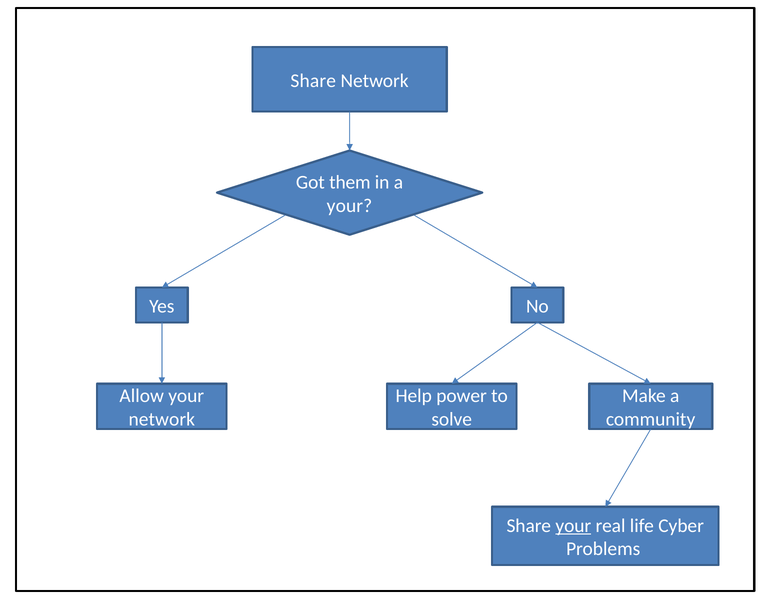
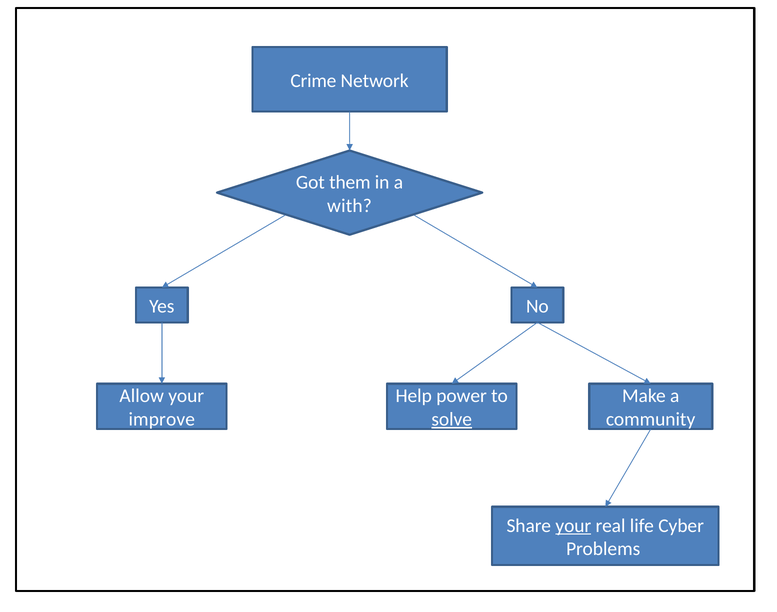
Share at (313, 81): Share -> Crime
your at (349, 206): your -> with
network at (162, 419): network -> improve
solve underline: none -> present
